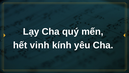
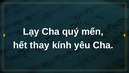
vinh: vinh -> thay
